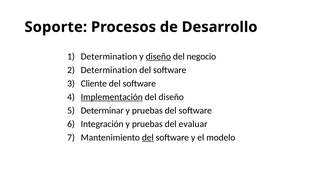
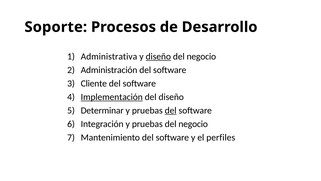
Determination at (109, 56): Determination -> Administrativa
Determination at (109, 70): Determination -> Administración
del at (171, 110) underline: none -> present
pruebas del evaluar: evaluar -> negocio
del at (148, 137) underline: present -> none
modelo: modelo -> perfiles
